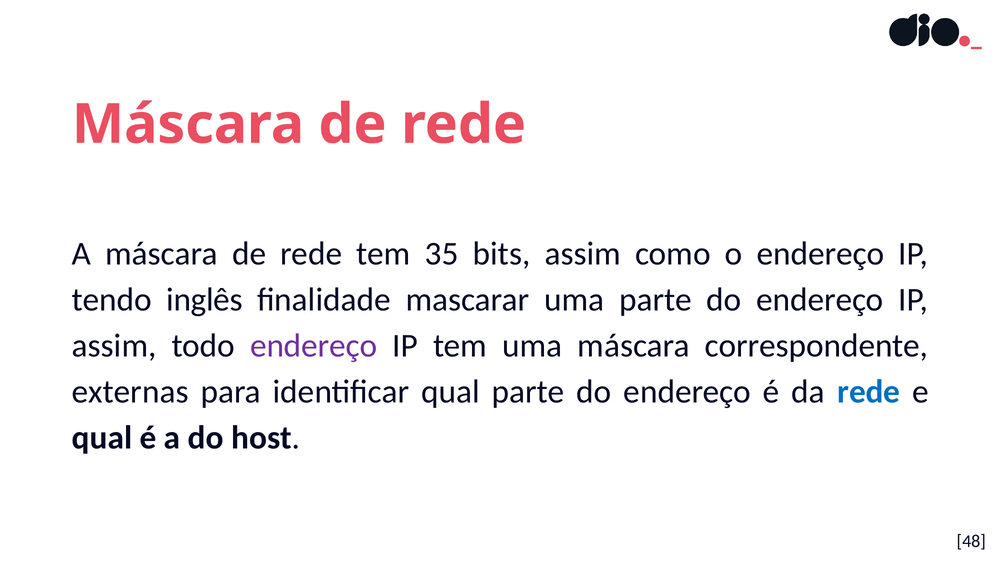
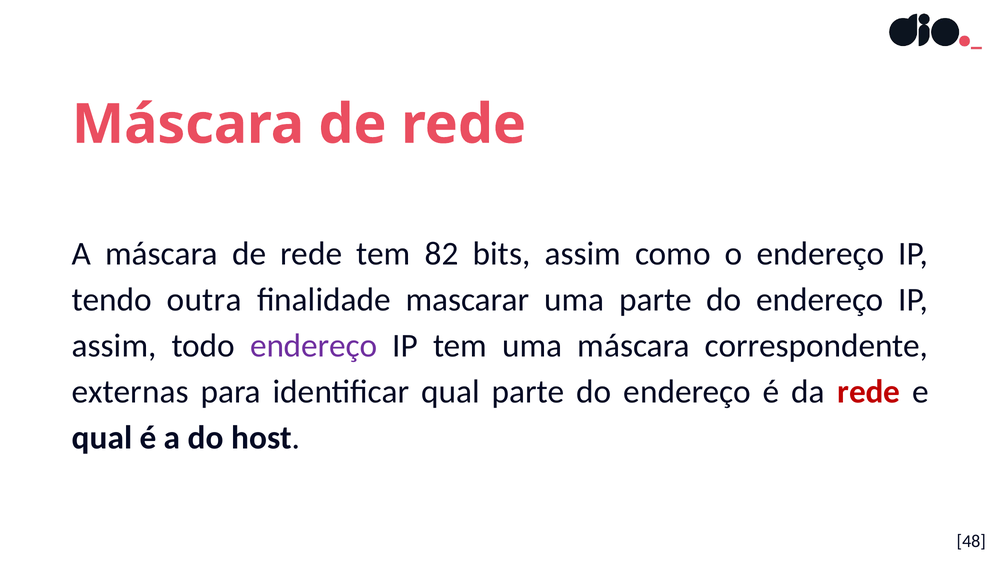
35: 35 -> 82
inglês: inglês -> outra
rede at (869, 392) colour: blue -> red
